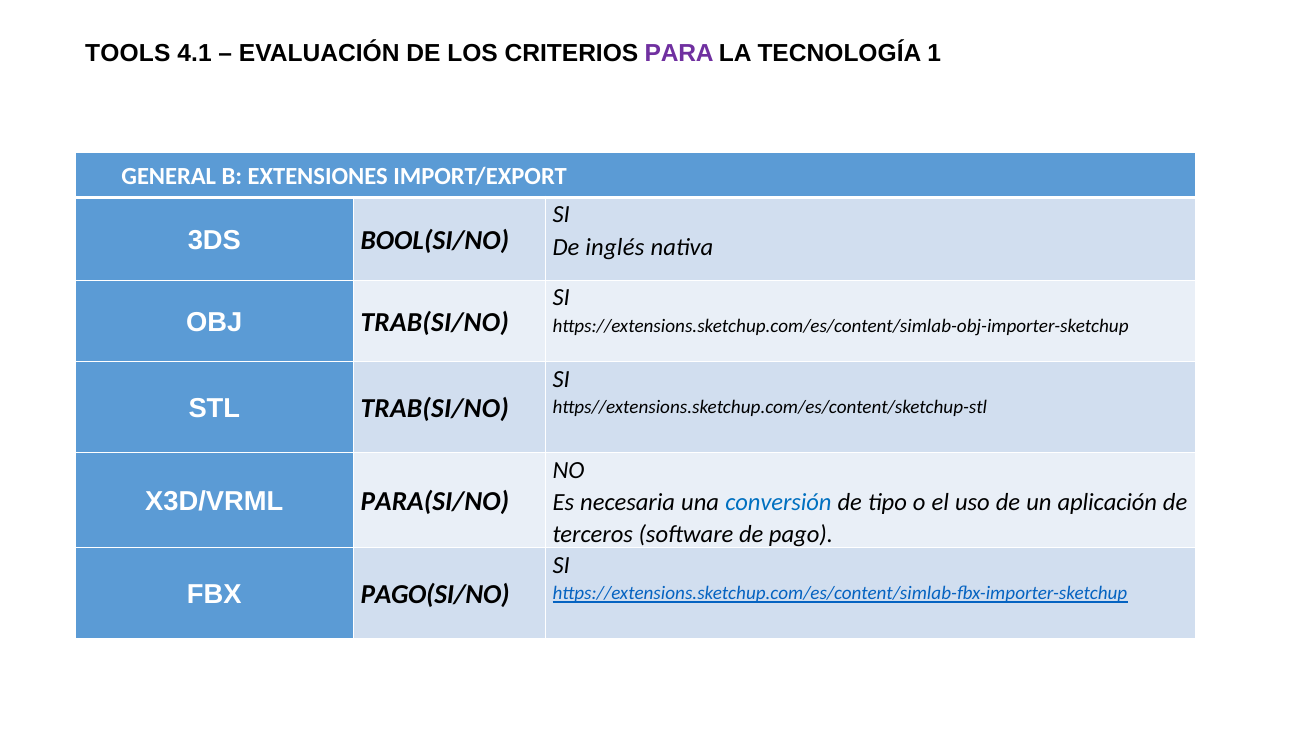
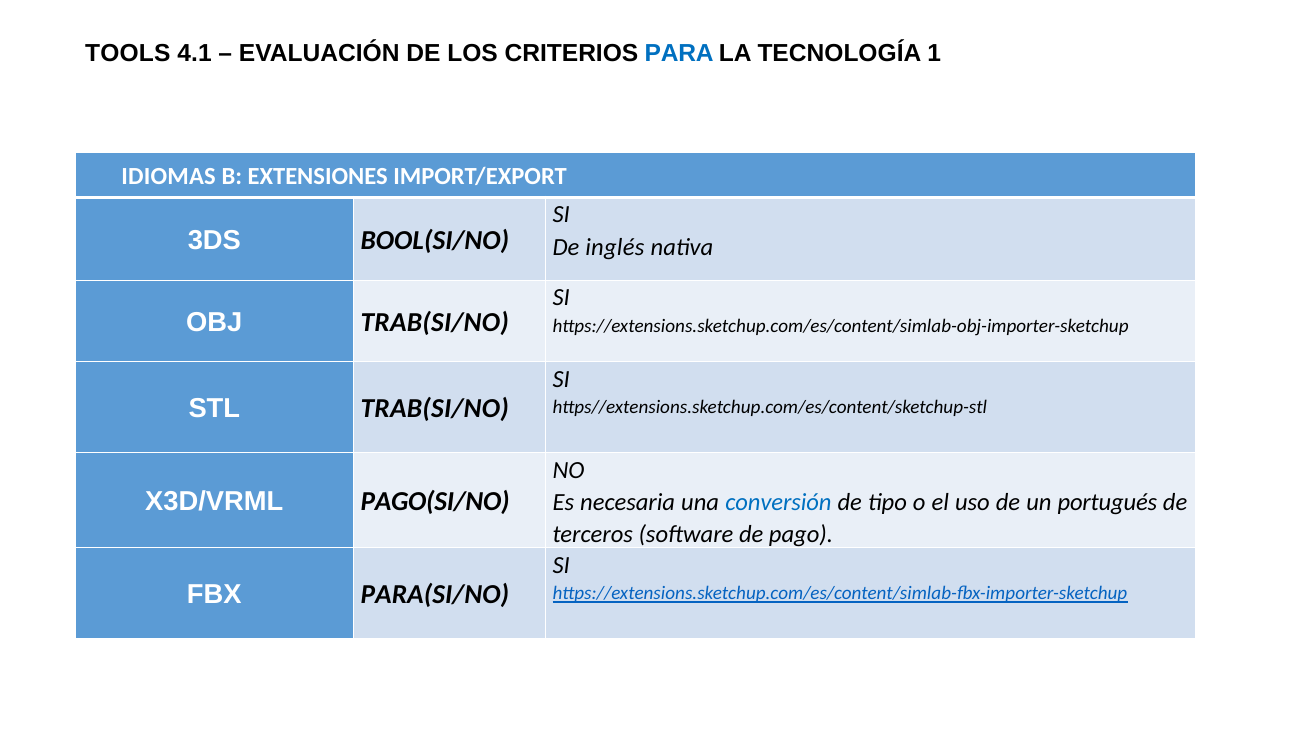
PARA colour: purple -> blue
GENERAL: GENERAL -> IDIOMAS
PARA(SI/NO: PARA(SI/NO -> PAGO(SI/NO
aplicación: aplicación -> portugués
PAGO(SI/NO: PAGO(SI/NO -> PARA(SI/NO
